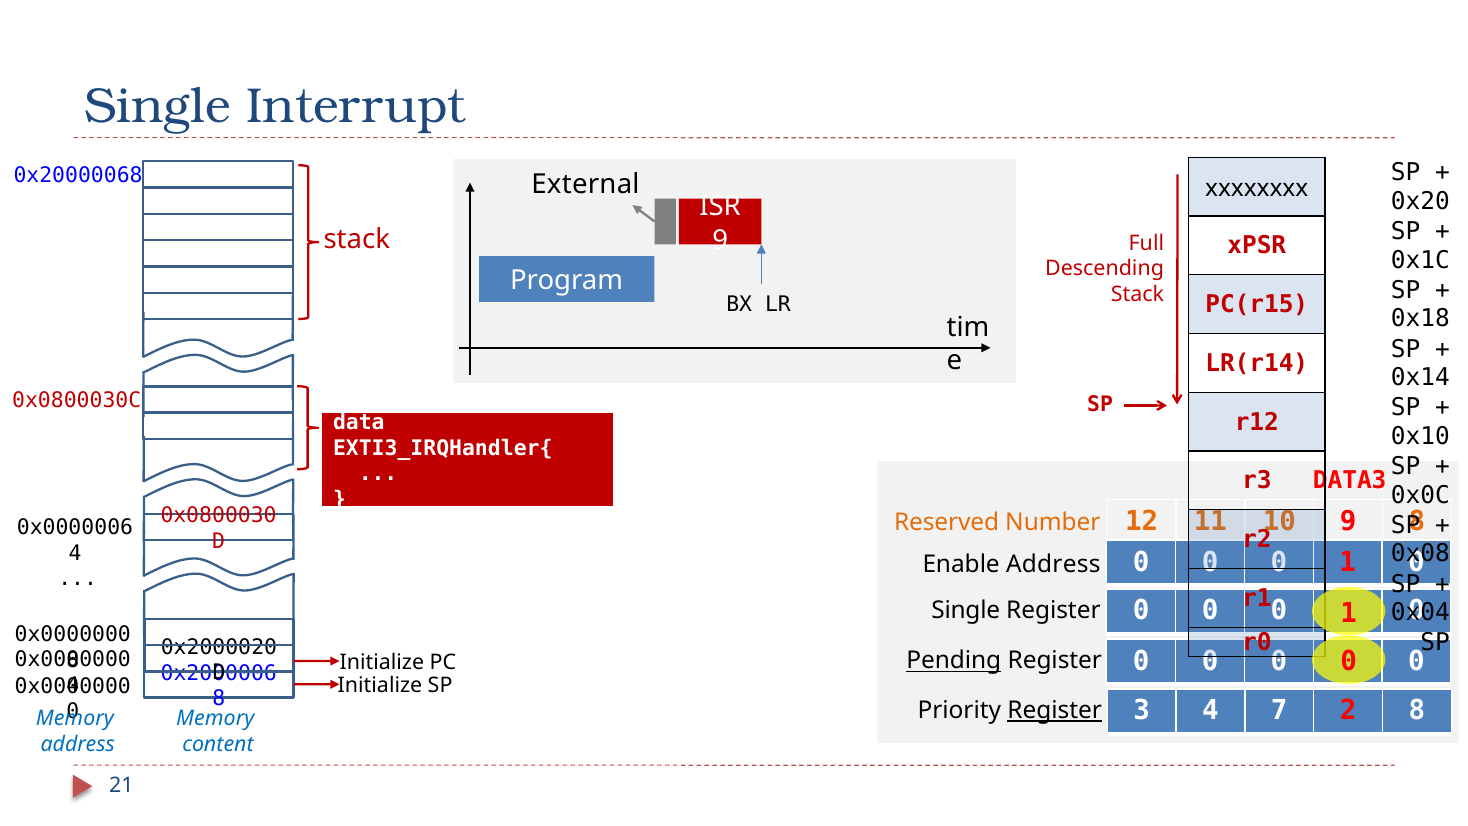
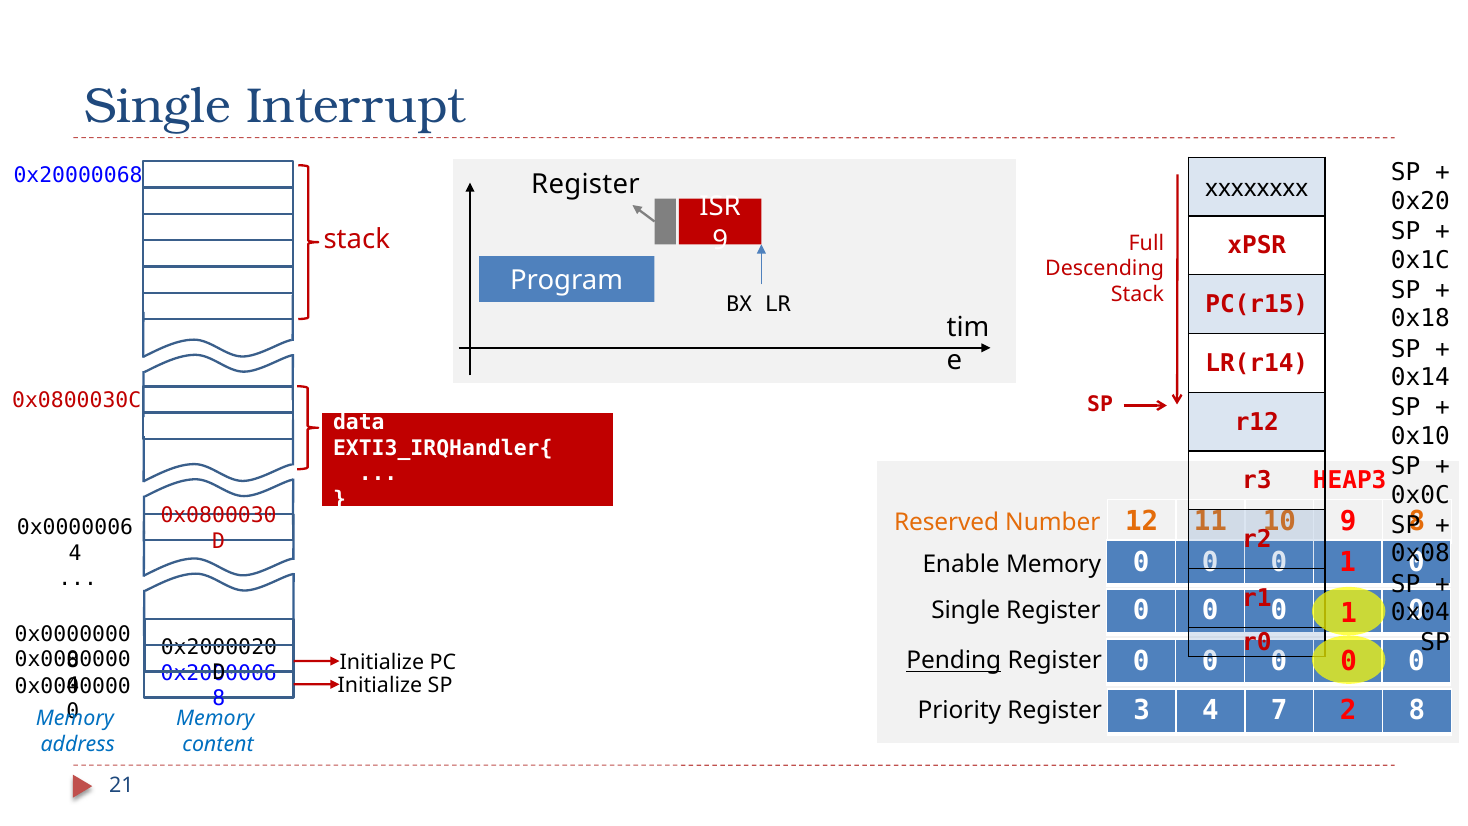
External at (585, 184): External -> Register
DATA3: DATA3 -> HEAP3
Enable Address: Address -> Memory
Register at (1055, 710) underline: present -> none
